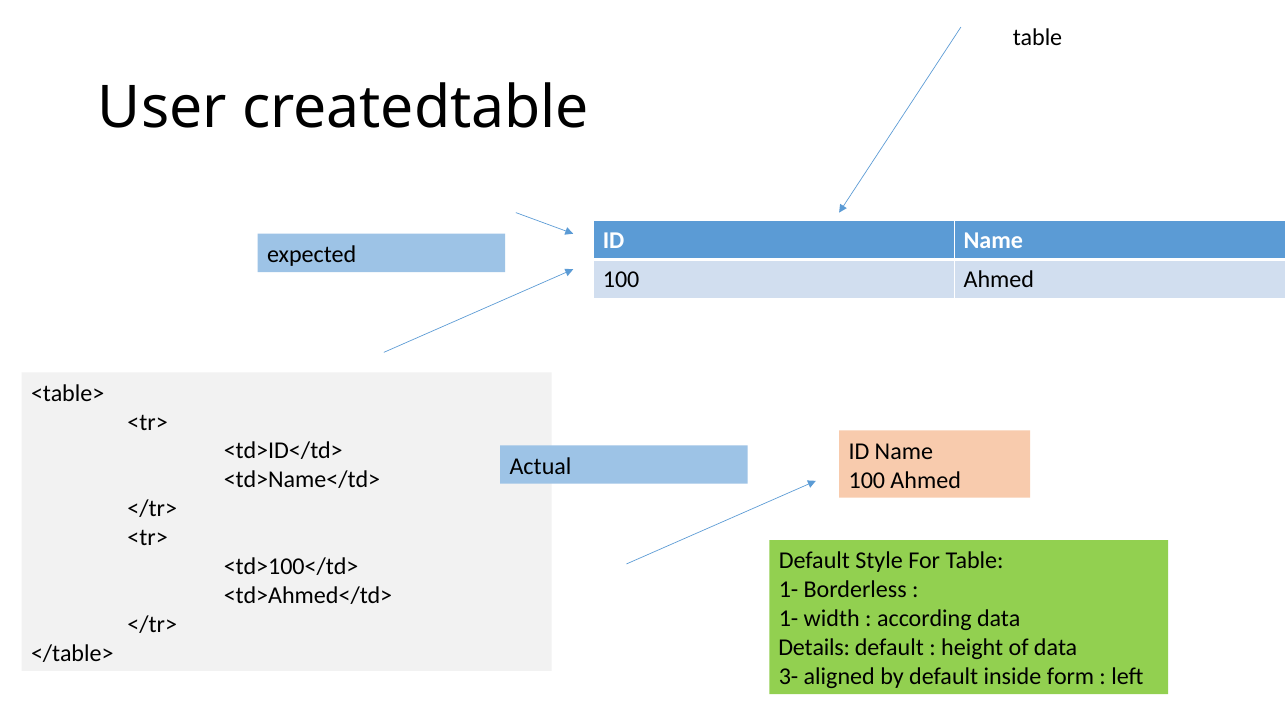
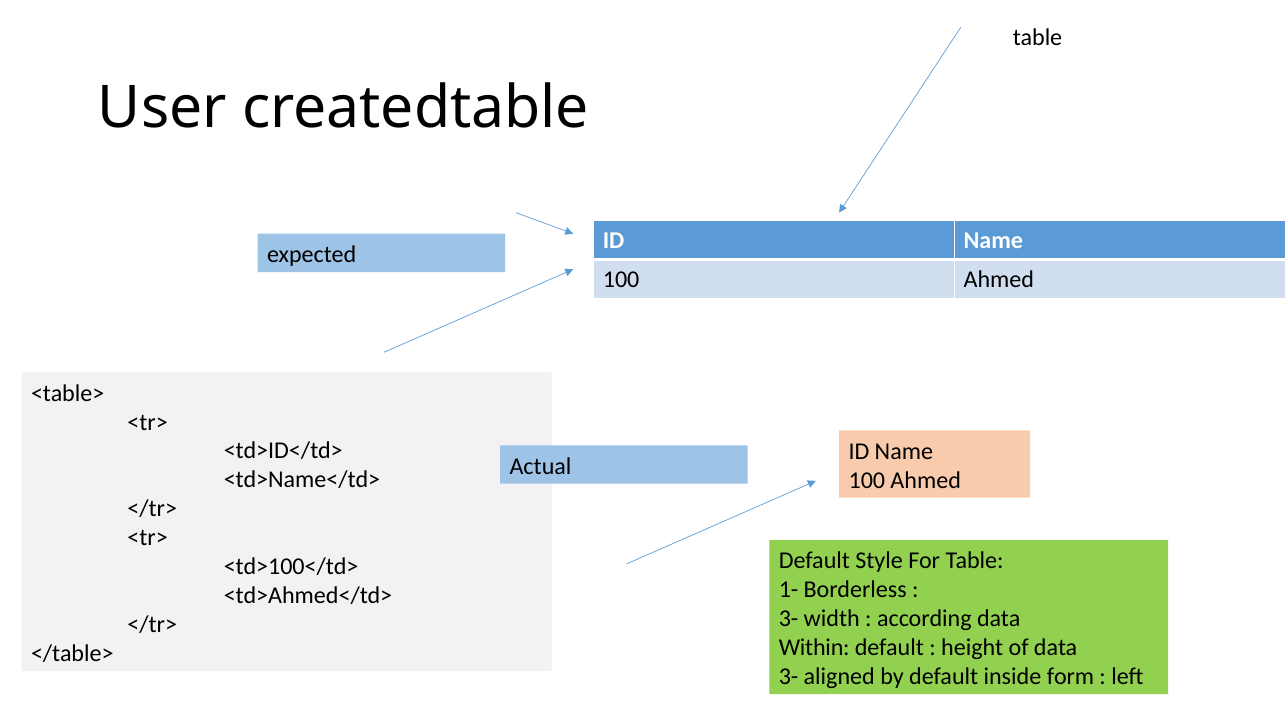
1- at (789, 619): 1- -> 3-
Details: Details -> Within
